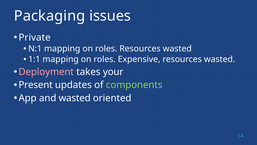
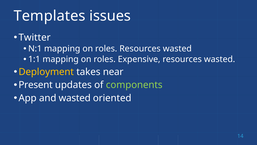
Packaging: Packaging -> Templates
Private: Private -> Twitter
Deployment colour: pink -> yellow
your: your -> near
